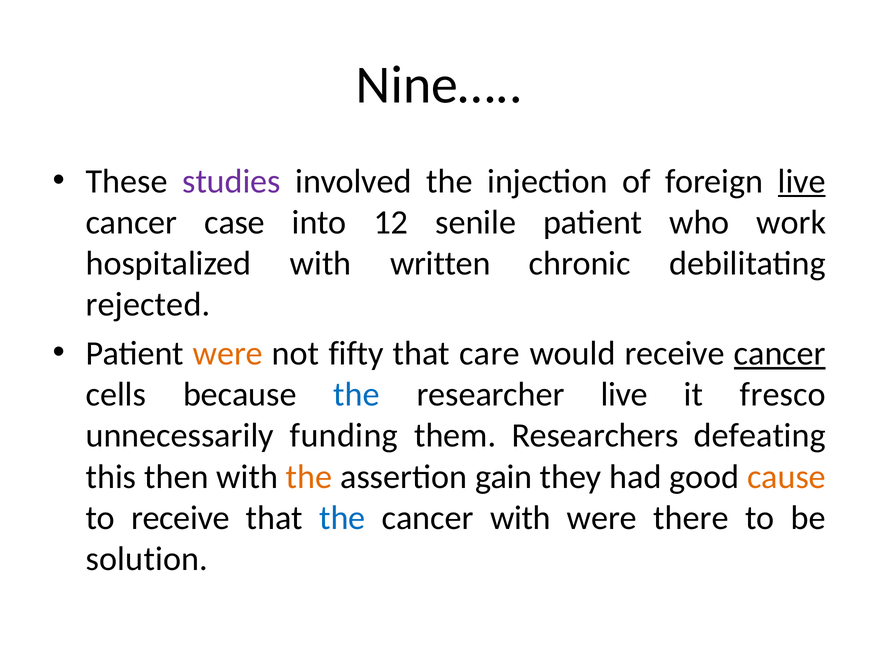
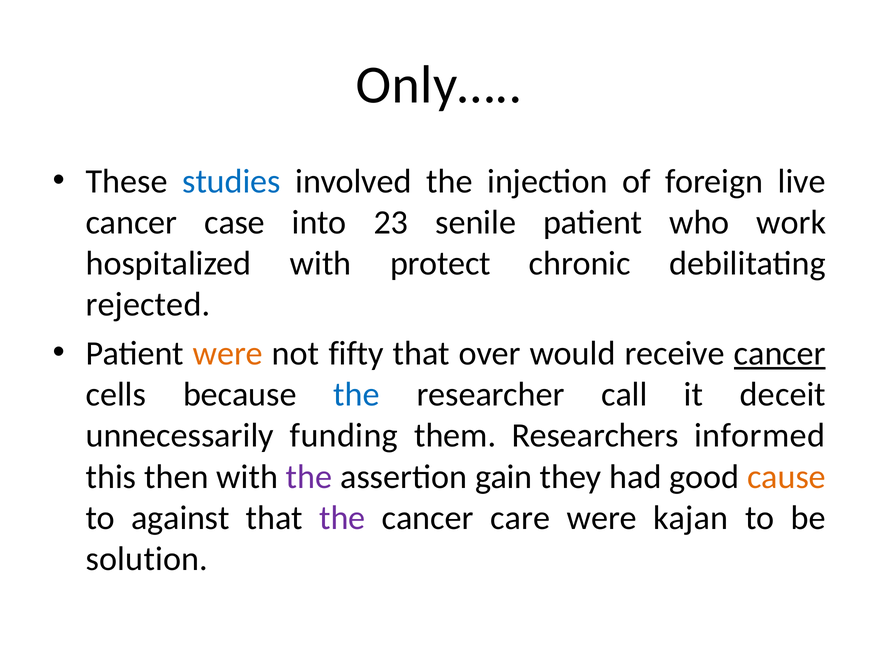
Nine…: Nine… -> Only…
studies colour: purple -> blue
live at (802, 181) underline: present -> none
12: 12 -> 23
written: written -> protect
care: care -> over
researcher live: live -> call
fresco: fresco -> deceit
defeating: defeating -> informed
the at (309, 476) colour: orange -> purple
to receive: receive -> against
the at (342, 517) colour: blue -> purple
cancer with: with -> care
there: there -> kajan
